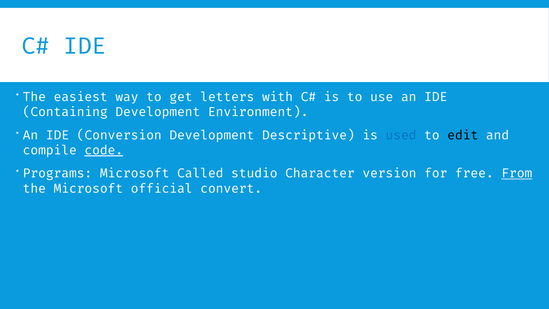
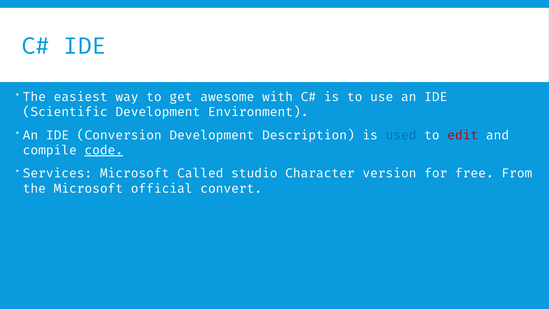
letters: letters -> awesome
Containing: Containing -> Scientific
Descriptive: Descriptive -> Description
edit colour: black -> red
Programs: Programs -> Services
From underline: present -> none
